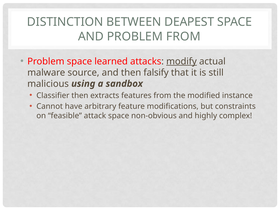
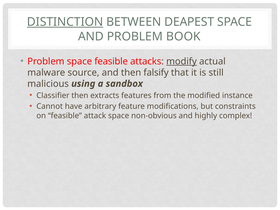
DISTINCTION underline: none -> present
PROBLEM FROM: FROM -> BOOK
space learned: learned -> feasible
